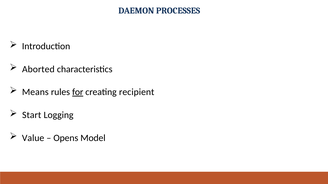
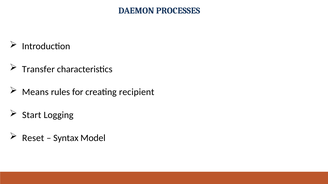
Aborted: Aborted -> Transfer
for underline: present -> none
Value: Value -> Reset
Opens: Opens -> Syntax
